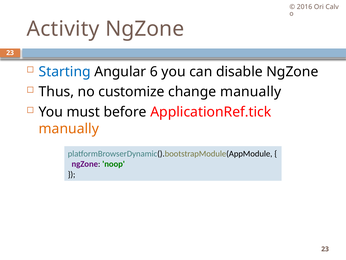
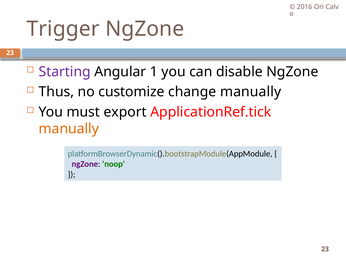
Activity: Activity -> Trigger
Starting colour: blue -> purple
6: 6 -> 1
before: before -> export
